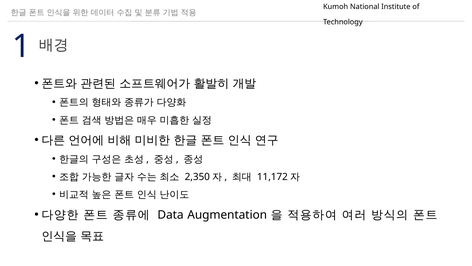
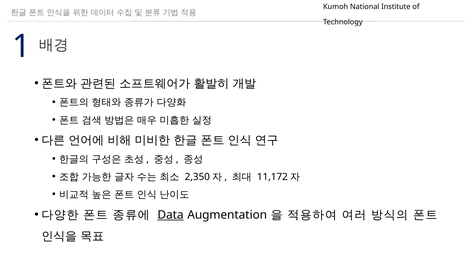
Data underline: none -> present
